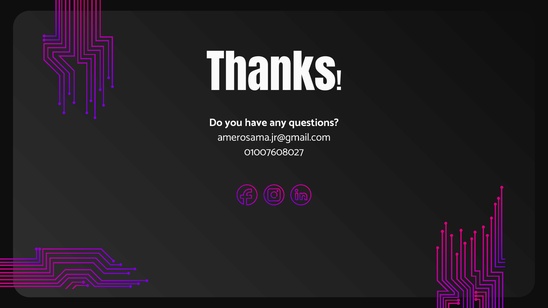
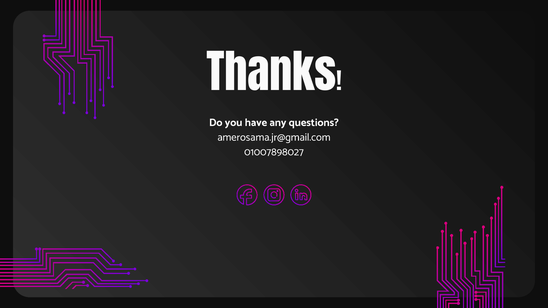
01007608027: 01007608027 -> 01007898027
